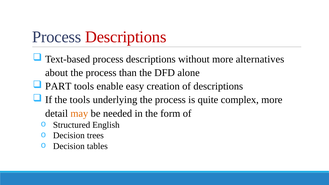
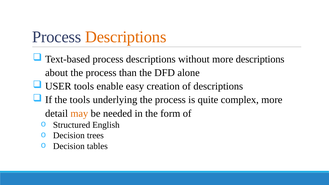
Descriptions at (126, 37) colour: red -> orange
more alternatives: alternatives -> descriptions
PART: PART -> USER
